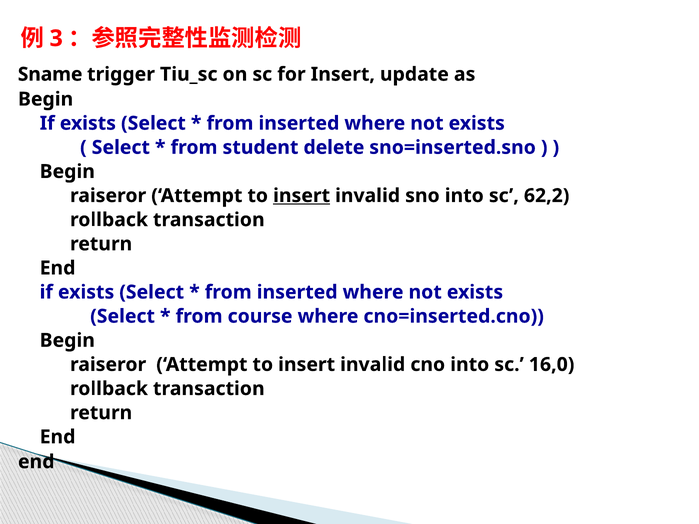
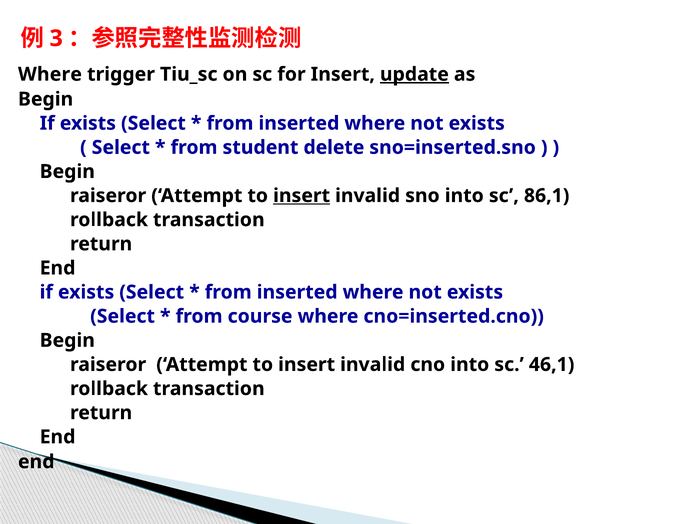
Sname at (50, 74): Sname -> Where
update underline: none -> present
62,2: 62,2 -> 86,1
16,0: 16,0 -> 46,1
